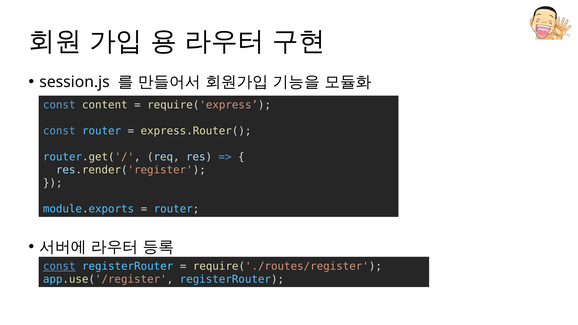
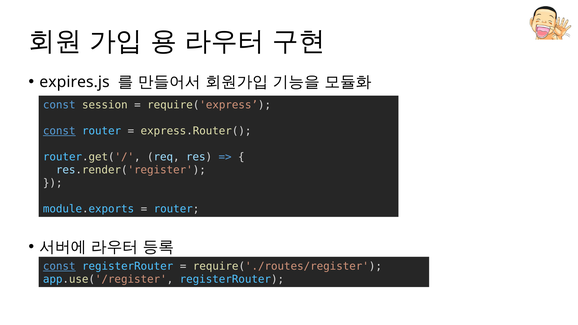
session.js: session.js -> expires.js
content: content -> session
const at (59, 131) underline: none -> present
